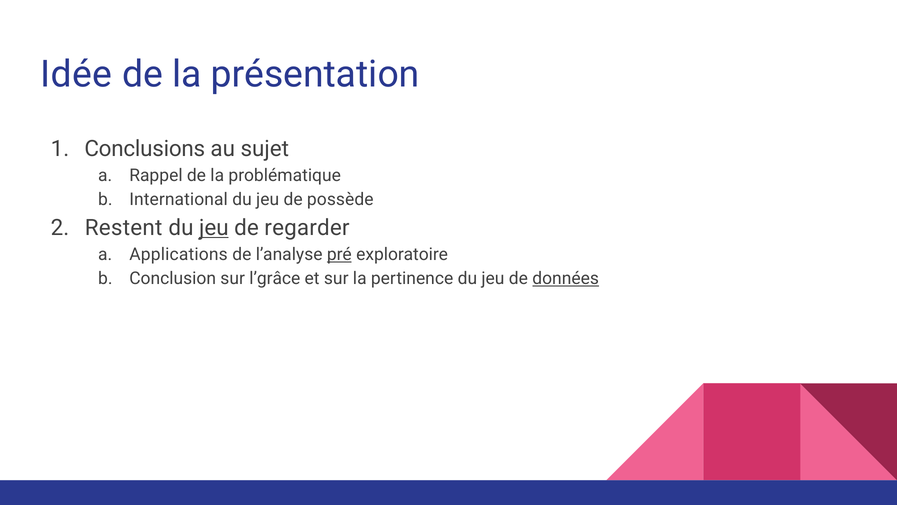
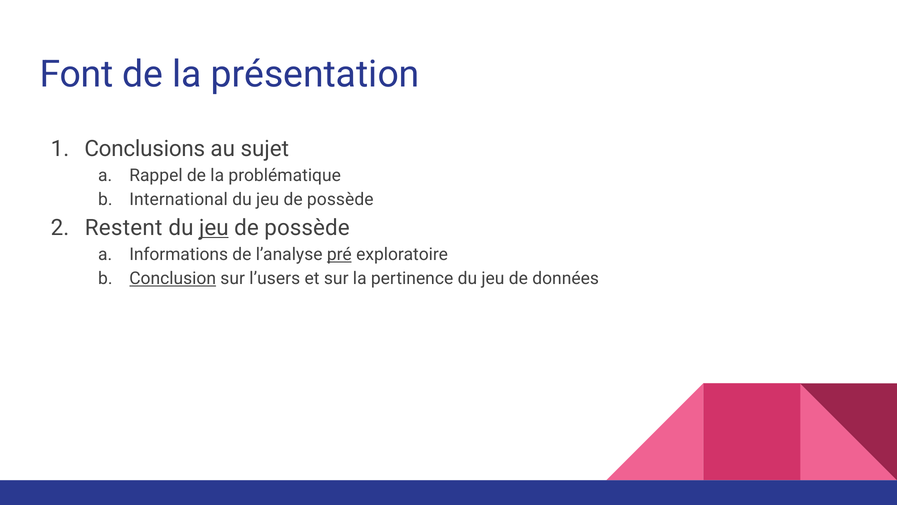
Idée: Idée -> Font
regarder at (307, 228): regarder -> possède
Applications: Applications -> Informations
Conclusion underline: none -> present
l’grâce: l’grâce -> l’users
données underline: present -> none
